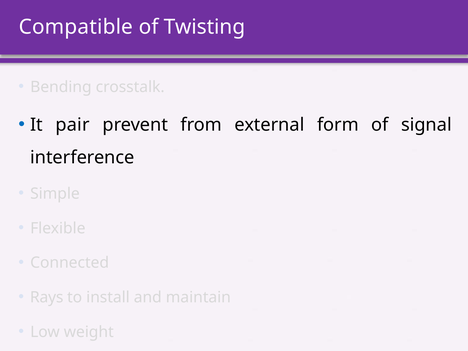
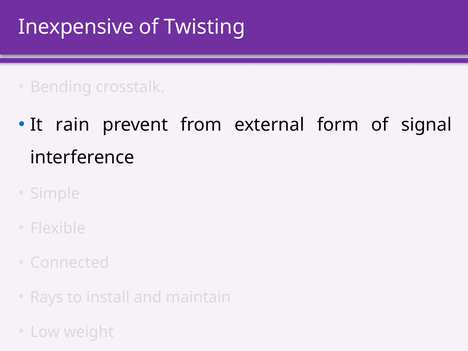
Compatible: Compatible -> Inexpensive
pair: pair -> rain
